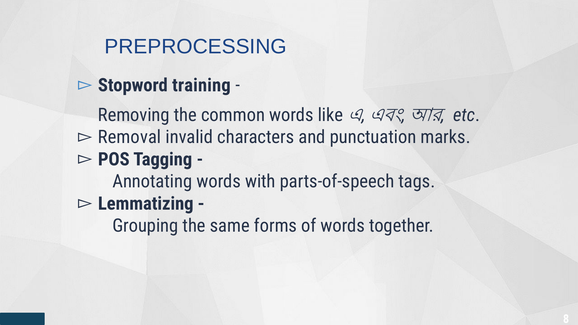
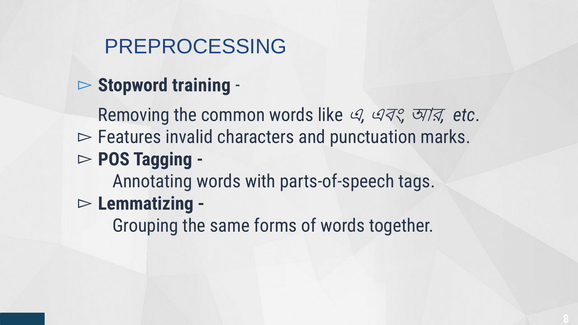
Removal: Removal -> Features
